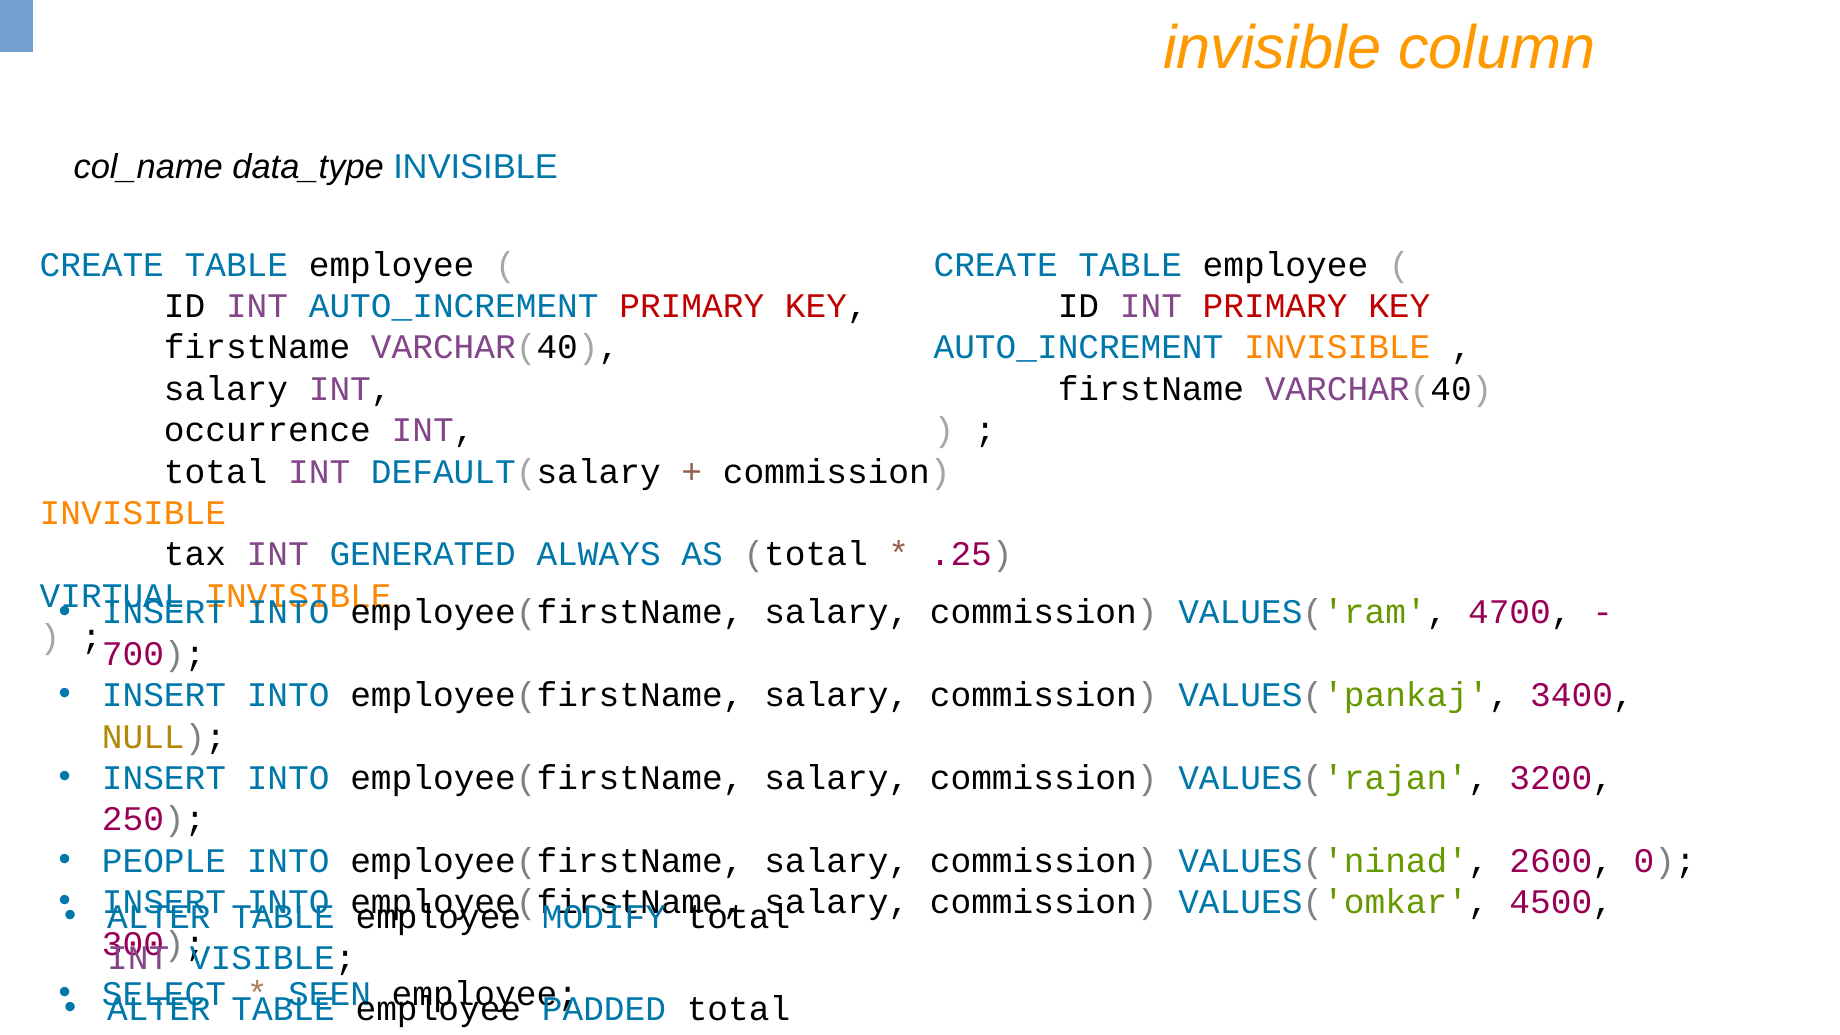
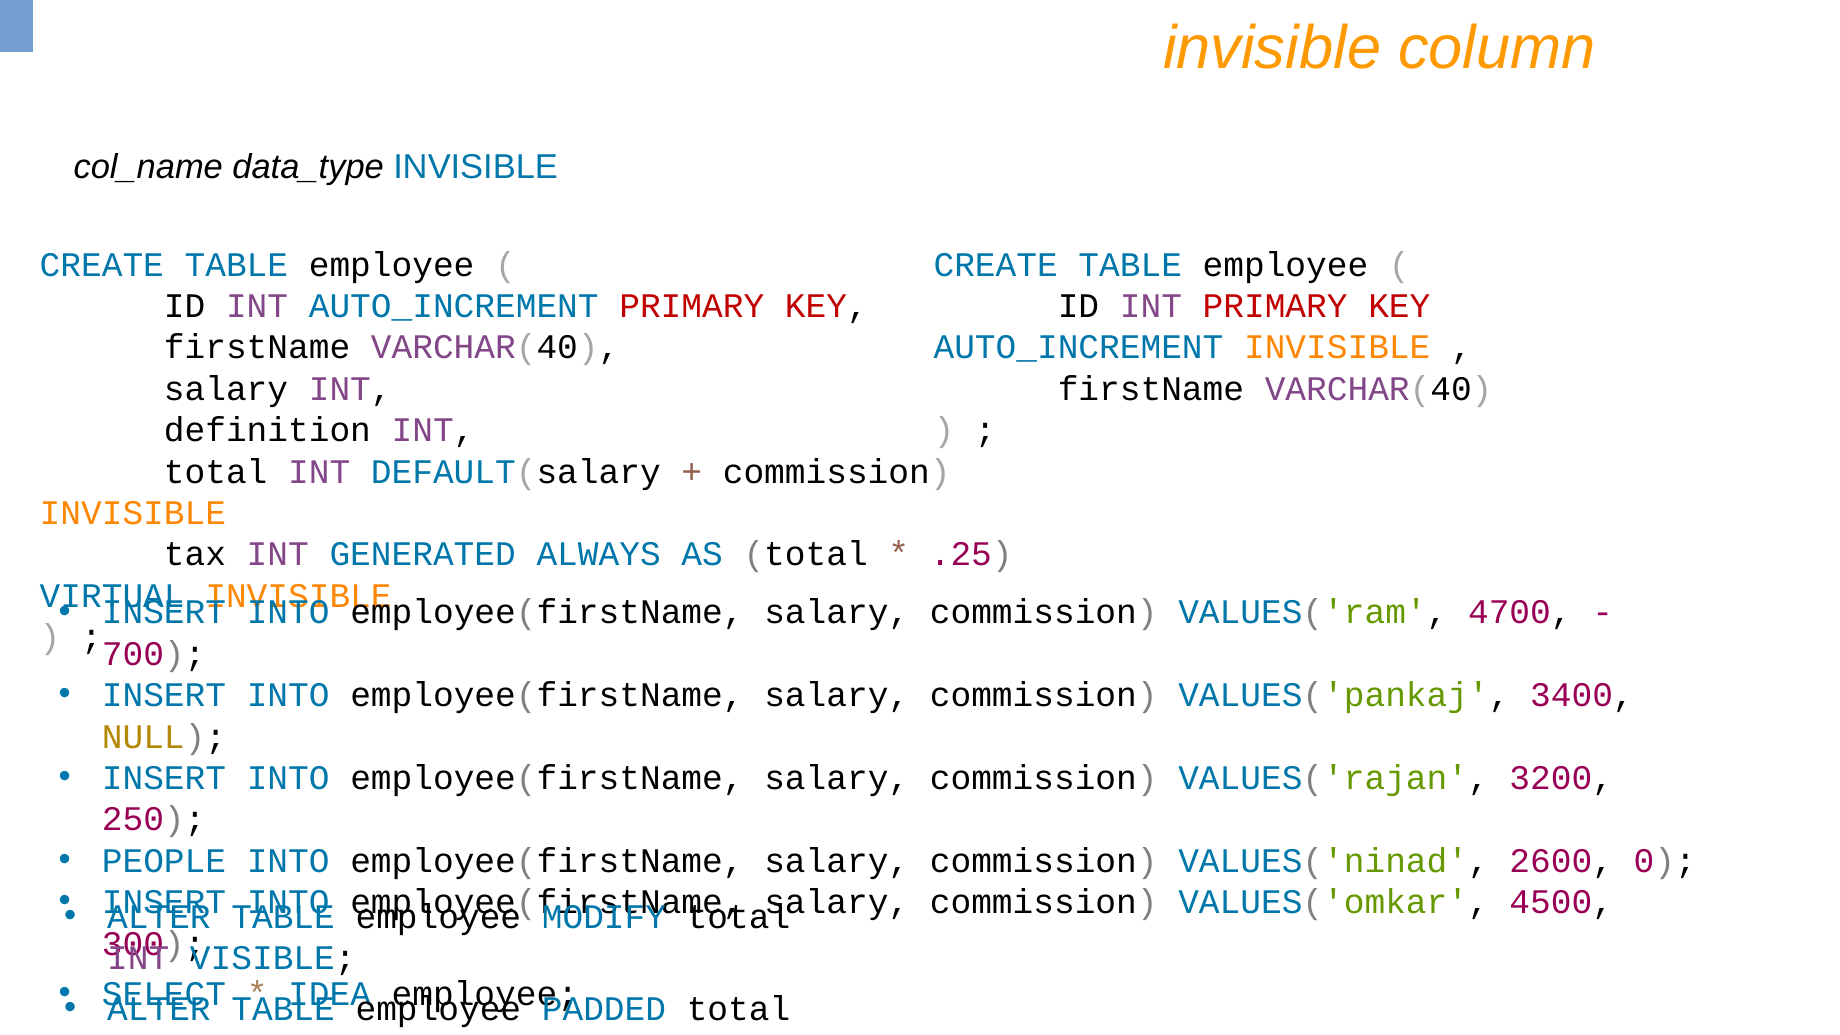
occurrence: occurrence -> definition
SEEN: SEEN -> IDEA
